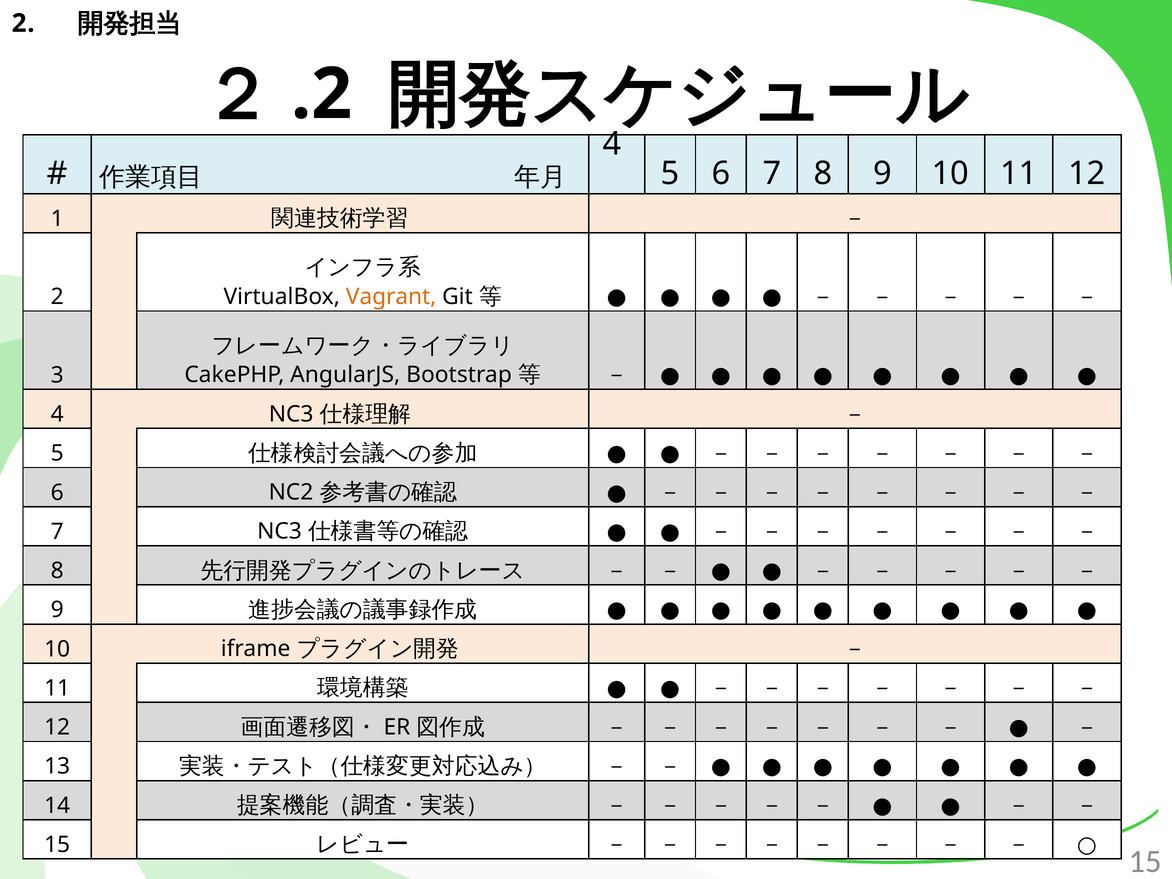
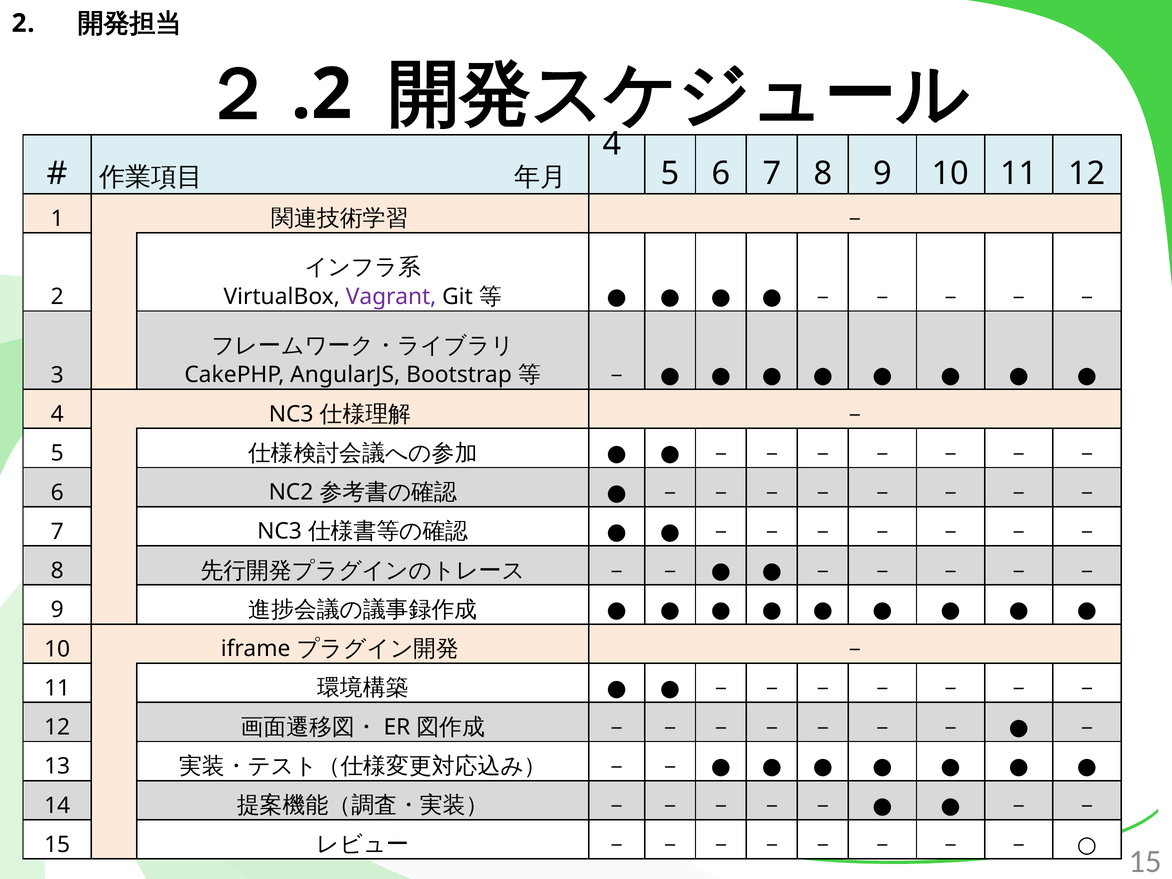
Vagrant colour: orange -> purple
